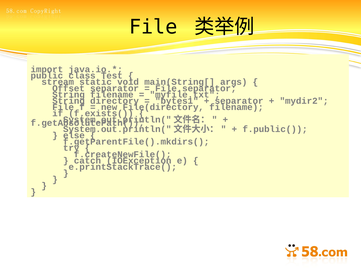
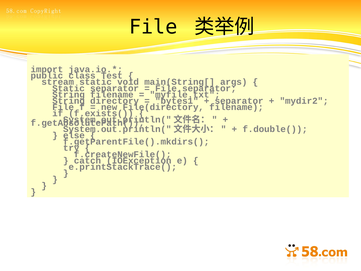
Offset at (69, 88): Offset -> Static
f.public(: f.public( -> f.double(
